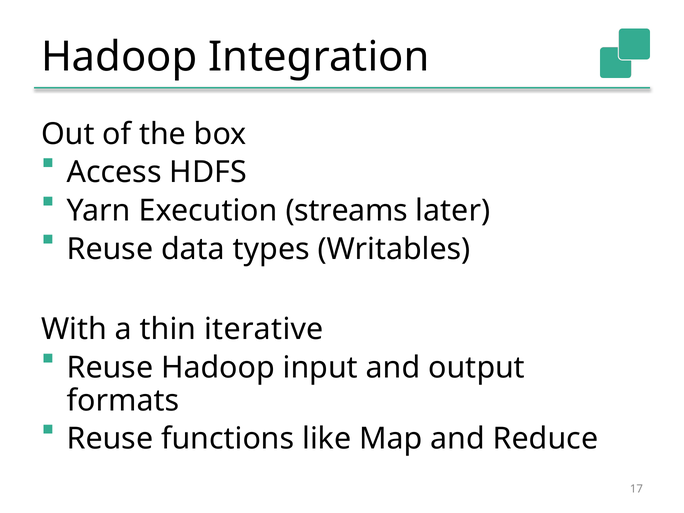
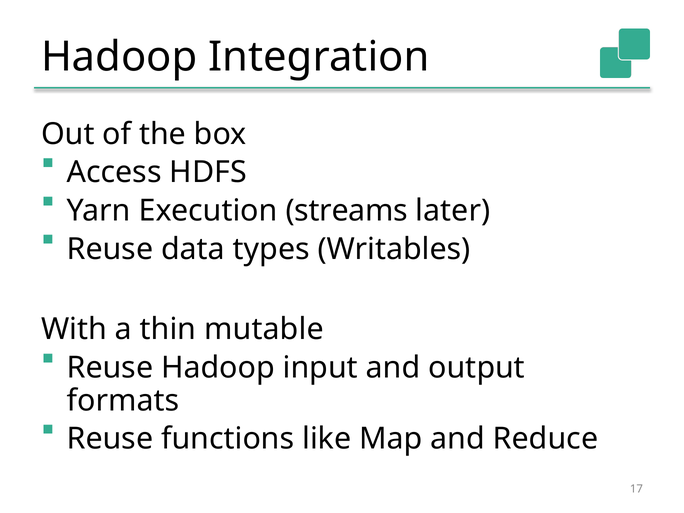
iterative: iterative -> mutable
